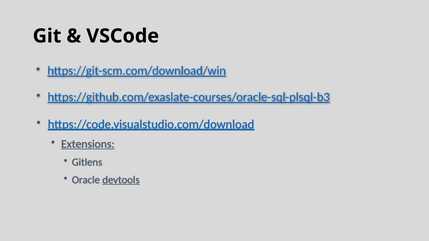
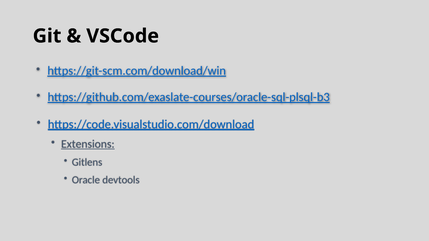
devtools underline: present -> none
